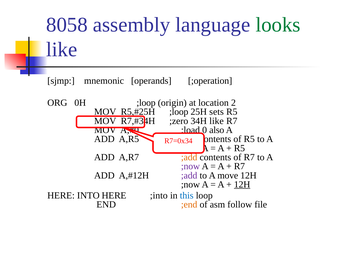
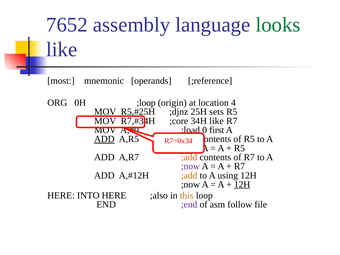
8058: 8058 -> 7652
sjmp: sjmp -> most
;operation: ;operation -> ;reference
2: 2 -> 4
;loop at (179, 112): ;loop -> ;djnz
;zero: ;zero -> ;core
also: also -> first
ADD at (104, 139) underline: none -> present
;add at (189, 175) colour: purple -> orange
move: move -> using
;into: ;into -> ;also
this colour: blue -> orange
;end colour: orange -> purple
